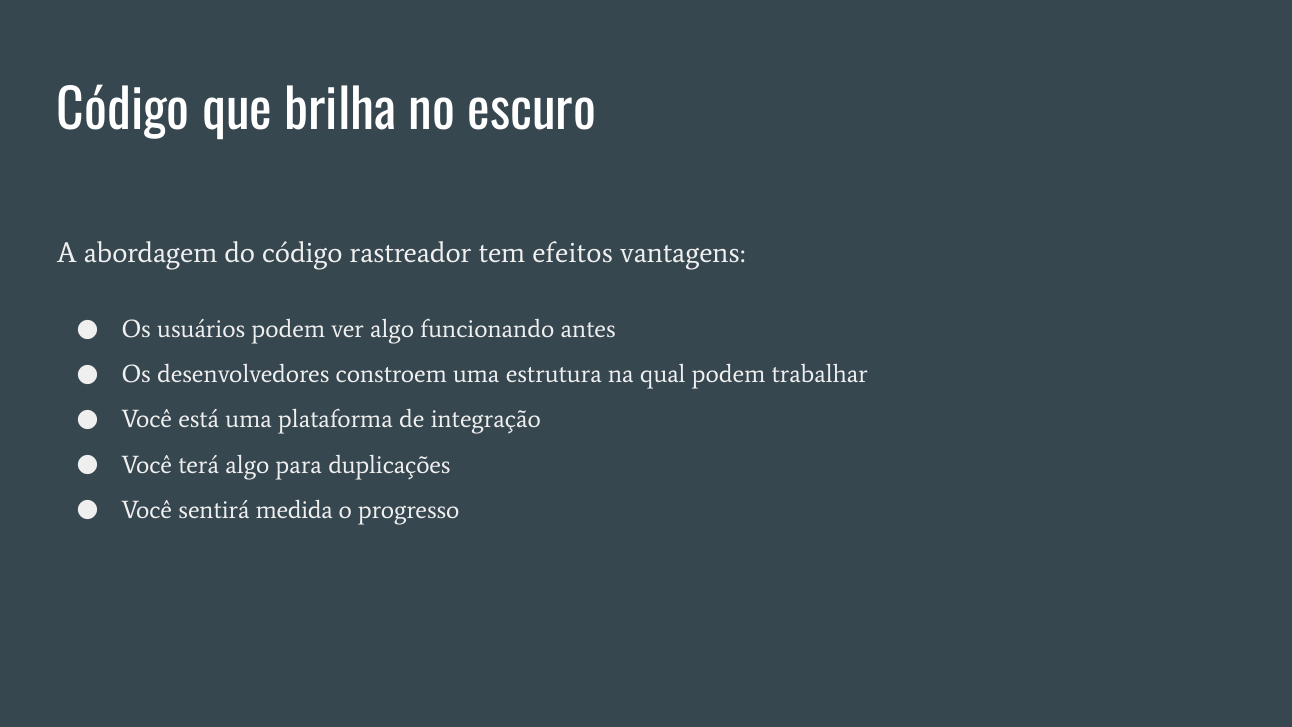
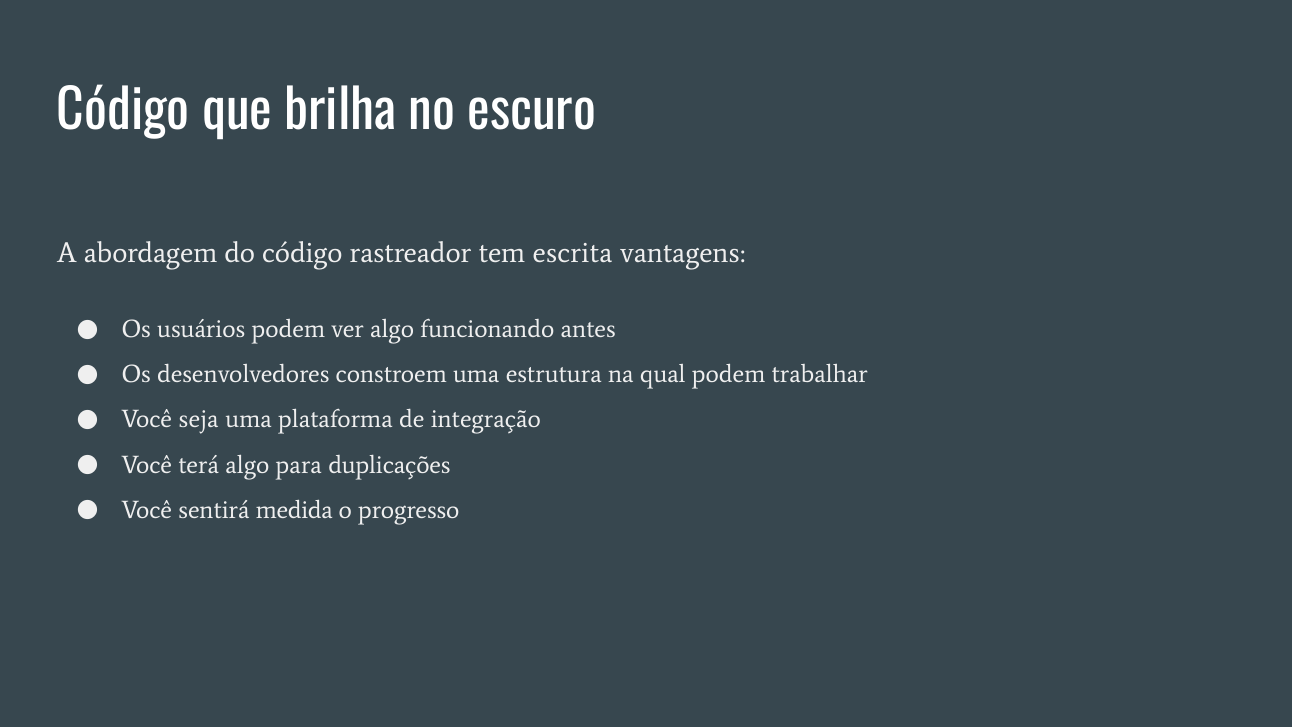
efeitos: efeitos -> escrita
está: está -> seja
